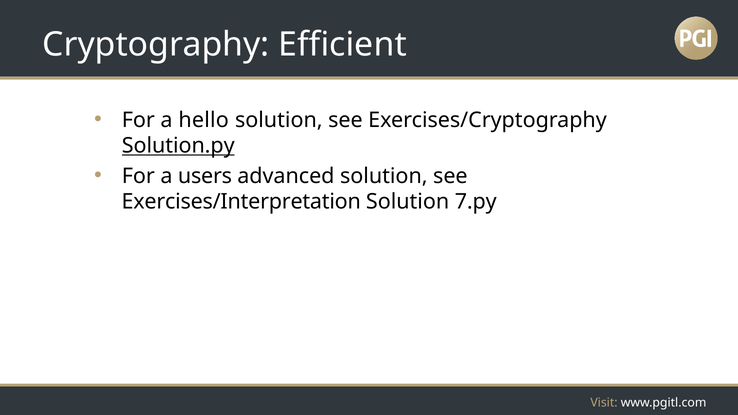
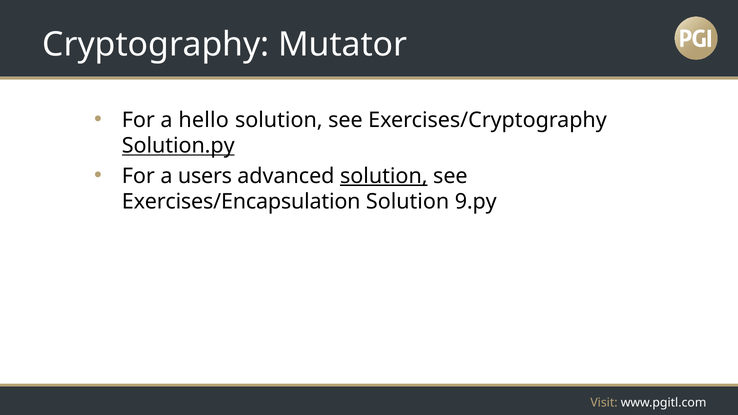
Efficient: Efficient -> Mutator
solution at (384, 176) underline: none -> present
Exercises/Interpretation: Exercises/Interpretation -> Exercises/Encapsulation
7.py: 7.py -> 9.py
